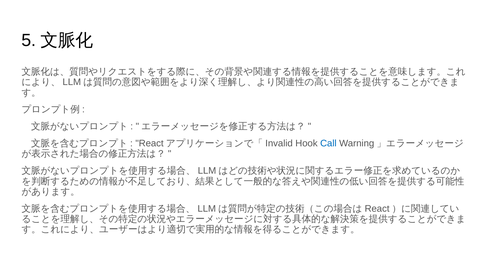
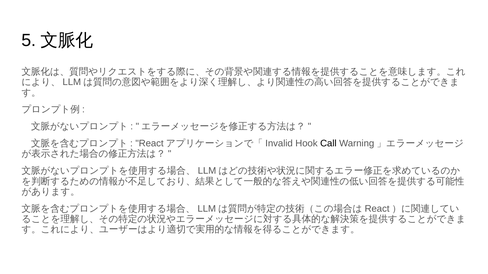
Call colour: blue -> black
